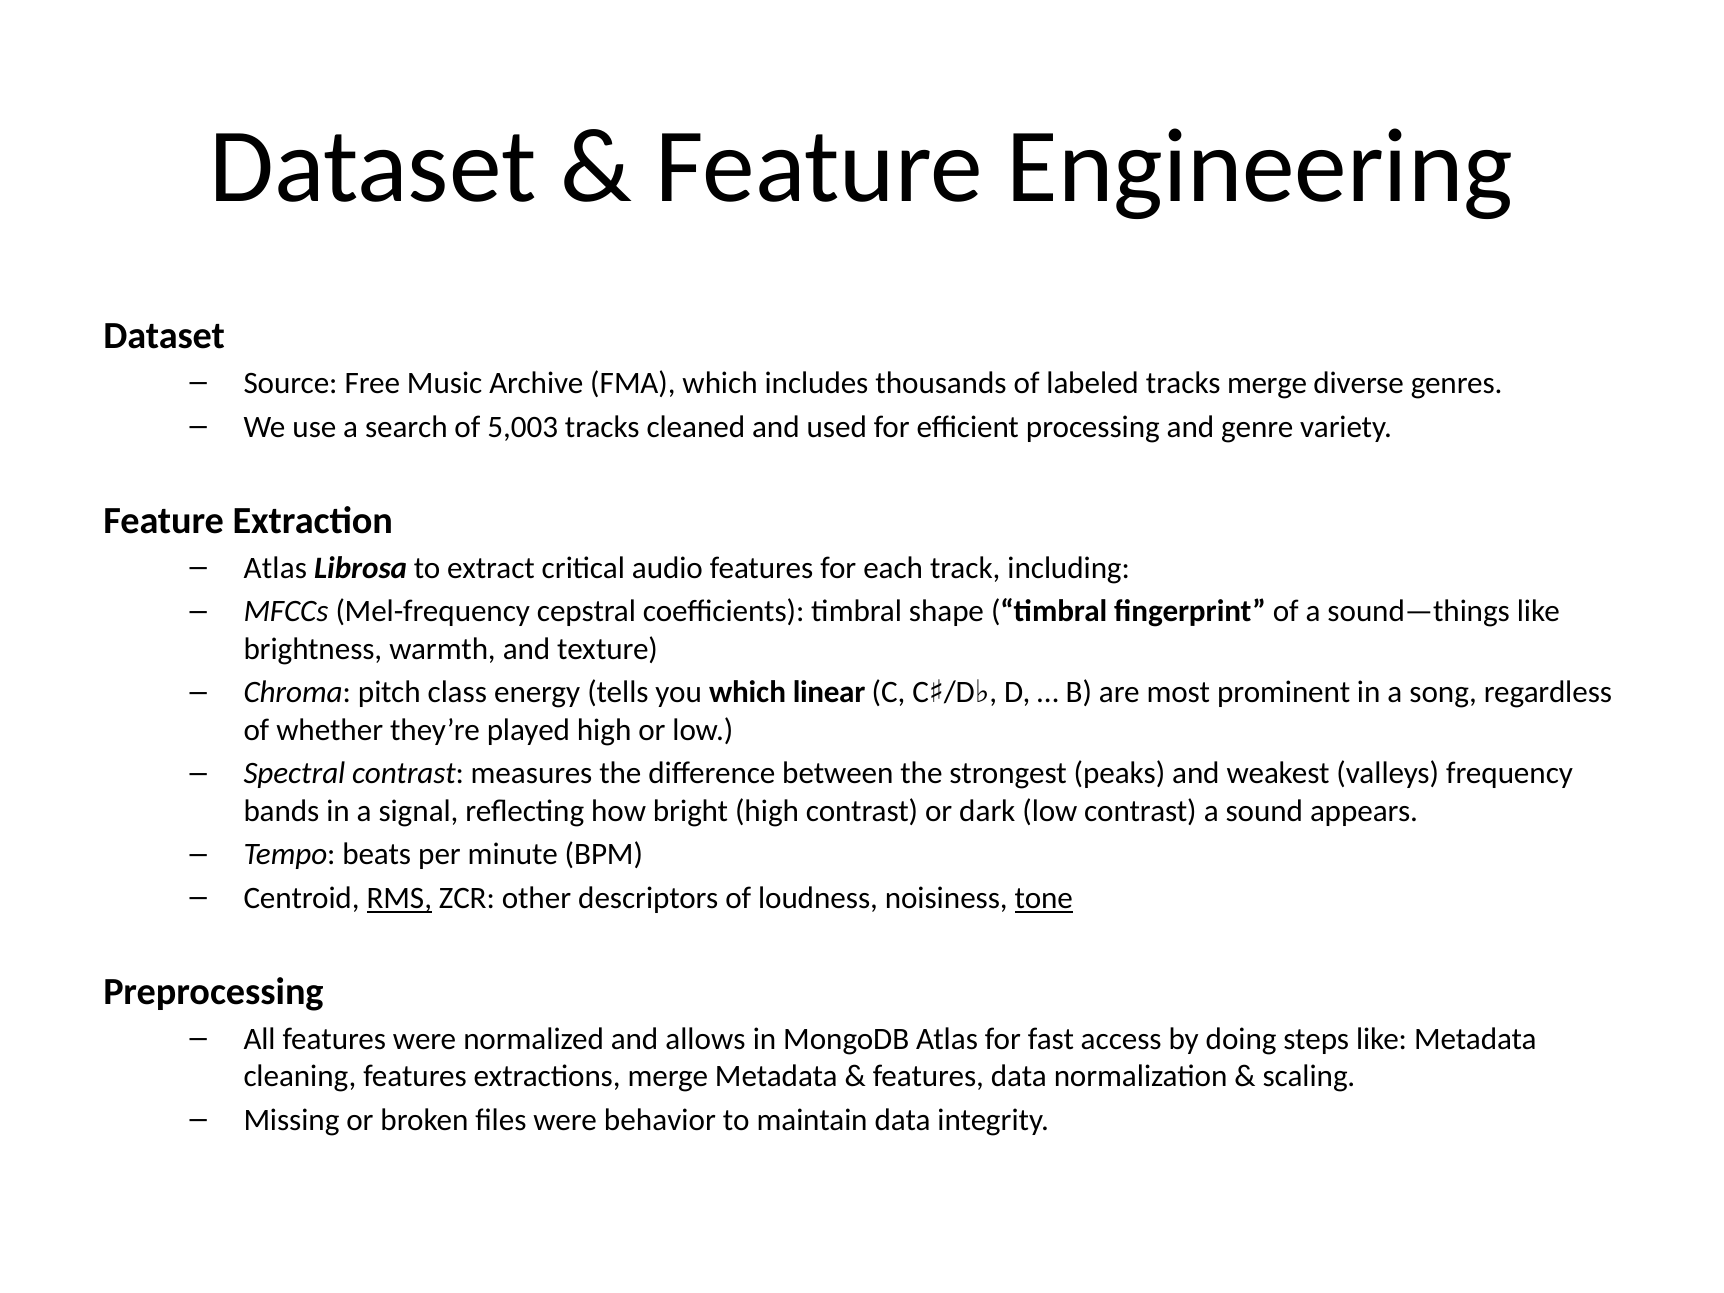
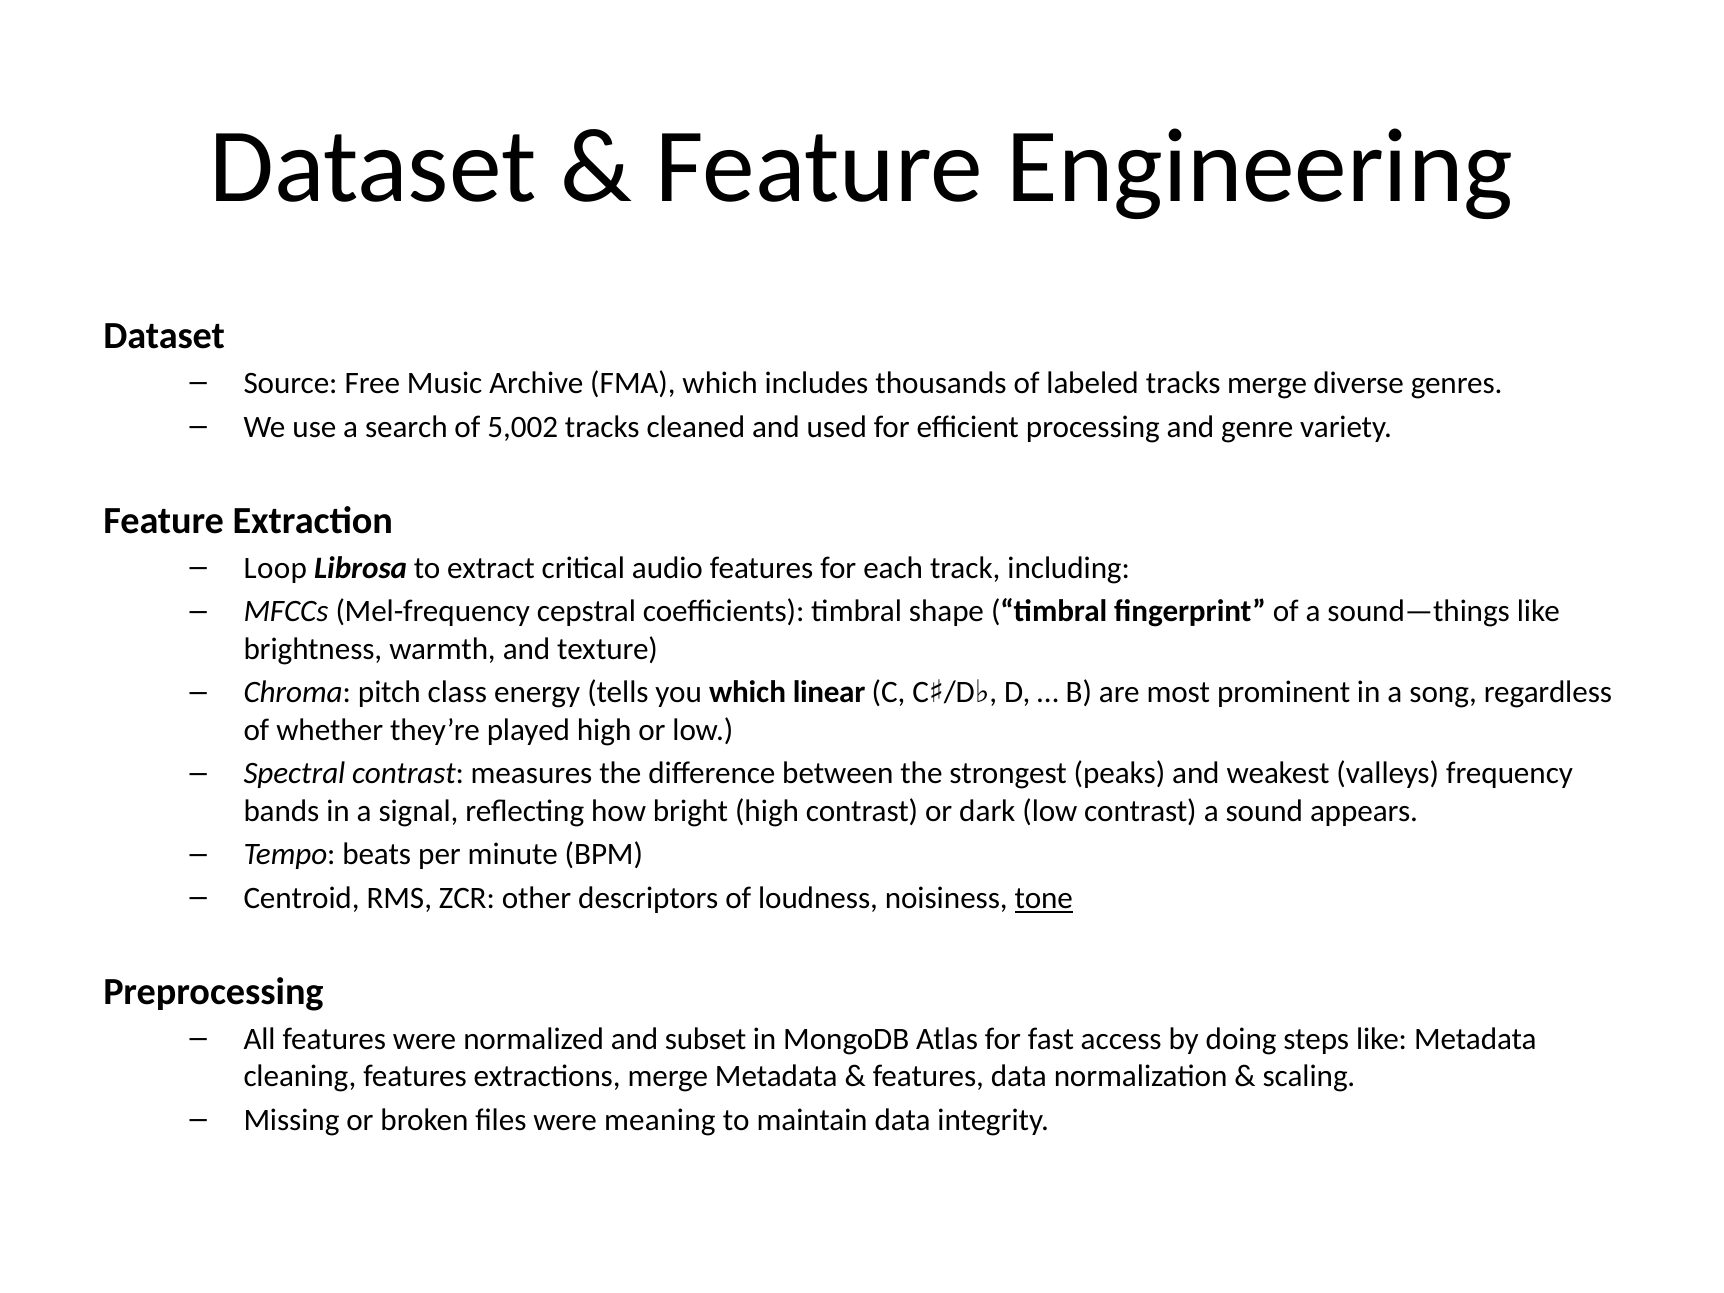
5,003: 5,003 -> 5,002
Atlas at (275, 568): Atlas -> Loop
RMS underline: present -> none
allows: allows -> subset
behavior: behavior -> meaning
